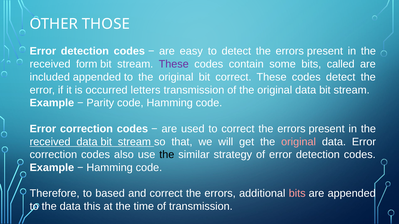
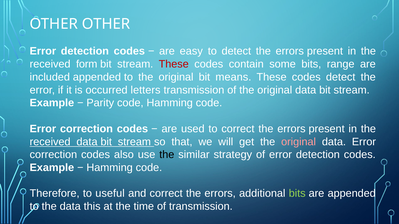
OTHER THOSE: THOSE -> OTHER
These at (174, 64) colour: purple -> red
called: called -> range
bit correct: correct -> means
based: based -> useful
bits at (297, 194) colour: pink -> light green
